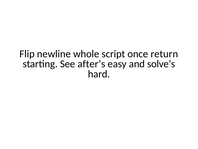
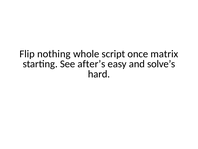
newline: newline -> nothing
return: return -> matrix
